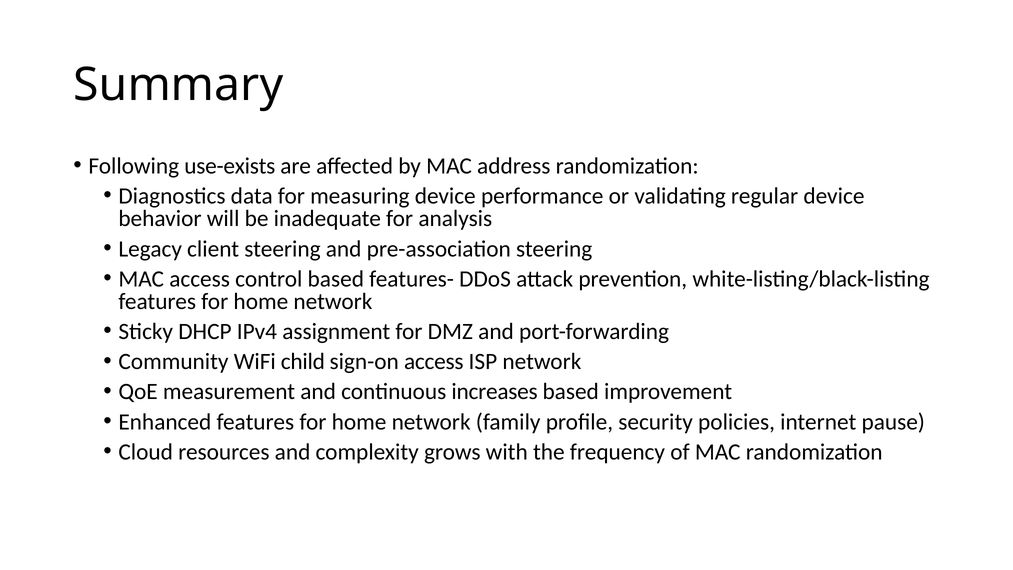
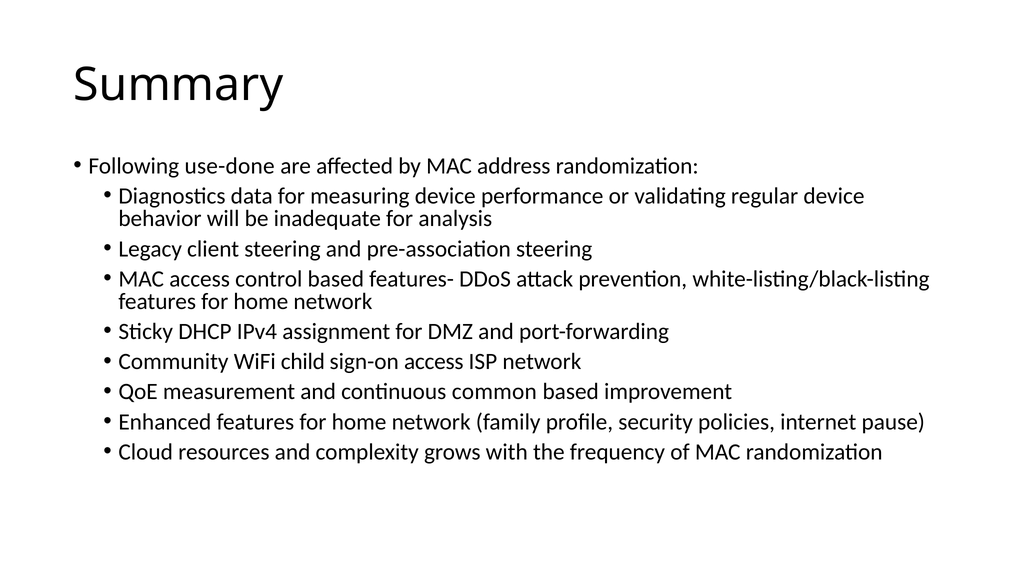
use-exists: use-exists -> use-done
increases: increases -> common
